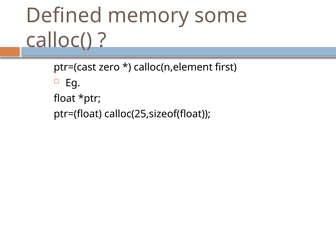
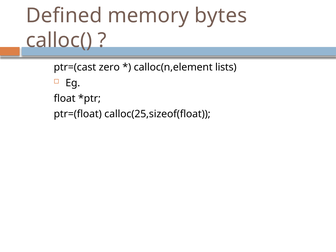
some: some -> bytes
first: first -> lists
